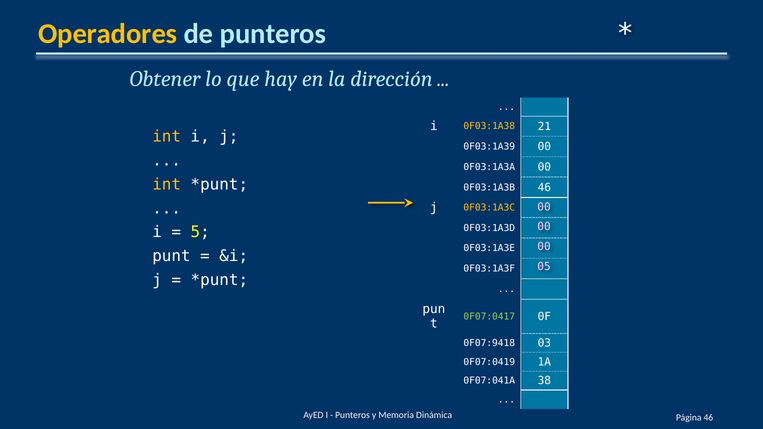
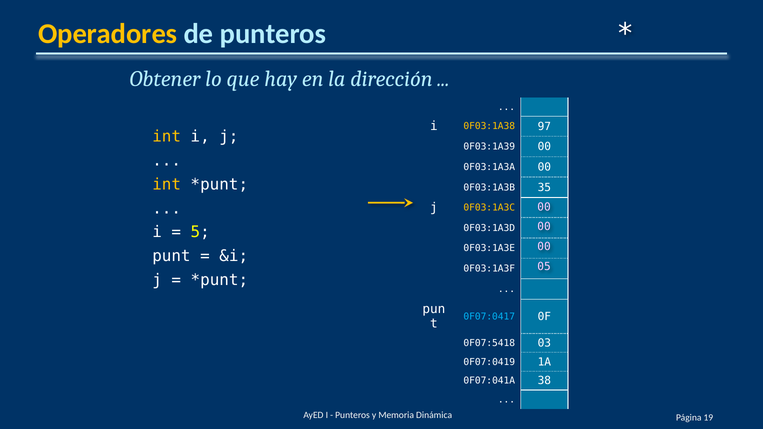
21: 21 -> 97
0F03:1A3B 46: 46 -> 35
0F07:0417 colour: light green -> light blue
0F07:9418: 0F07:9418 -> 0F07:5418
Página 46: 46 -> 19
